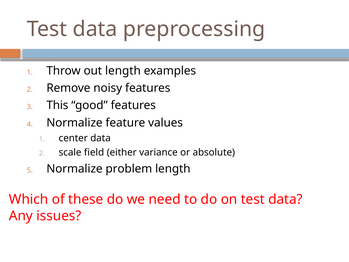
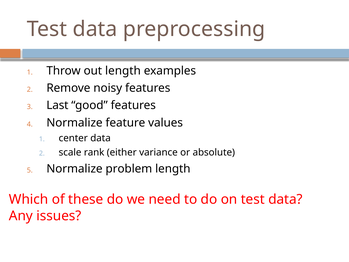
This: This -> Last
field: field -> rank
